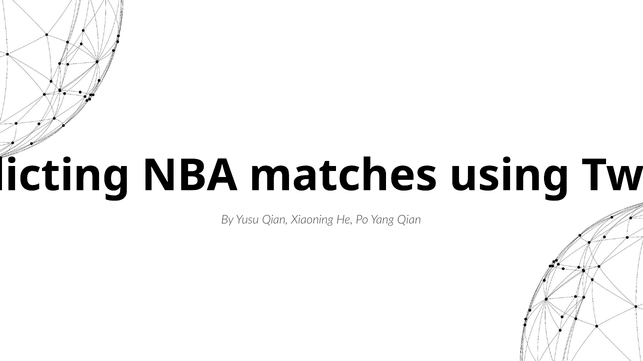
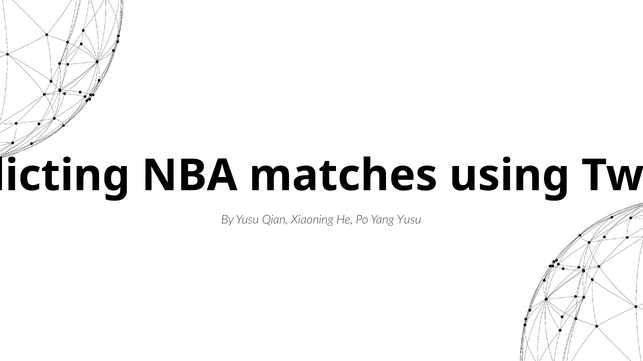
Yang Qian: Qian -> Yusu
